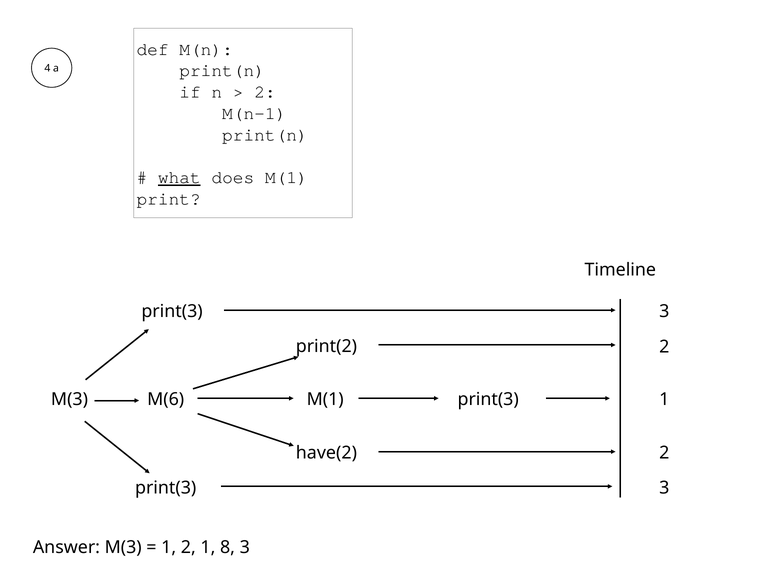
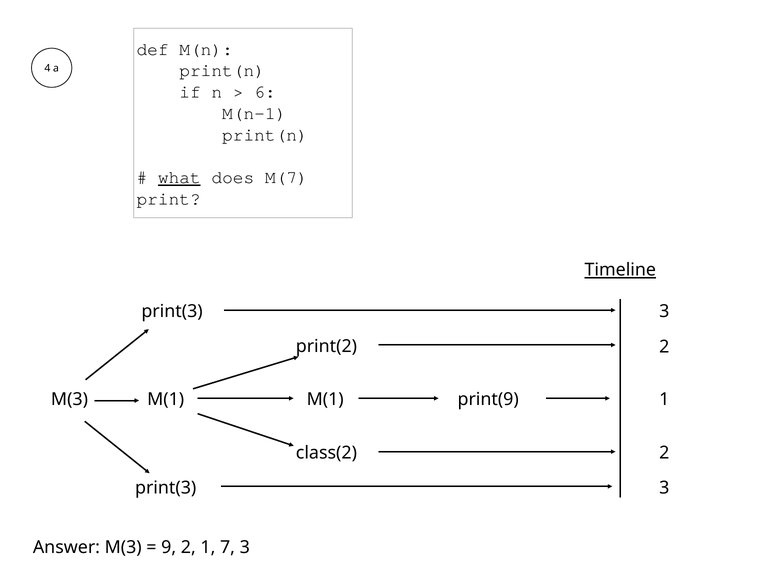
2 at (265, 92): 2 -> 6
does M(1: M(1 -> M(7
Timeline underline: none -> present
M(6 at (166, 399): M(6 -> M(1
M(1 print(3: print(3 -> print(9
have(2: have(2 -> class(2
1 at (169, 547): 1 -> 9
8: 8 -> 7
